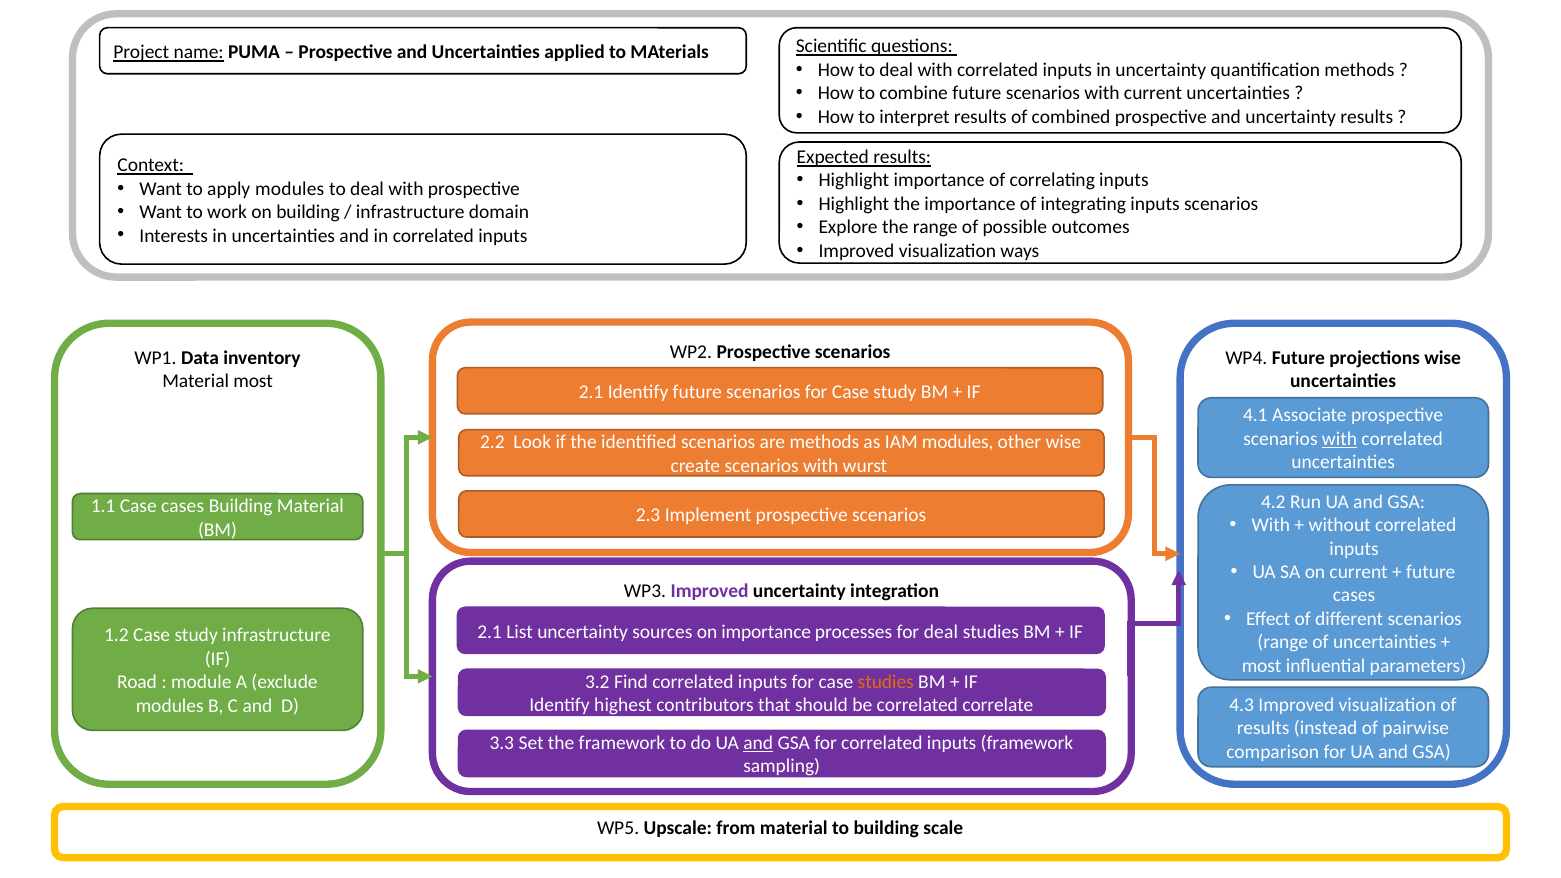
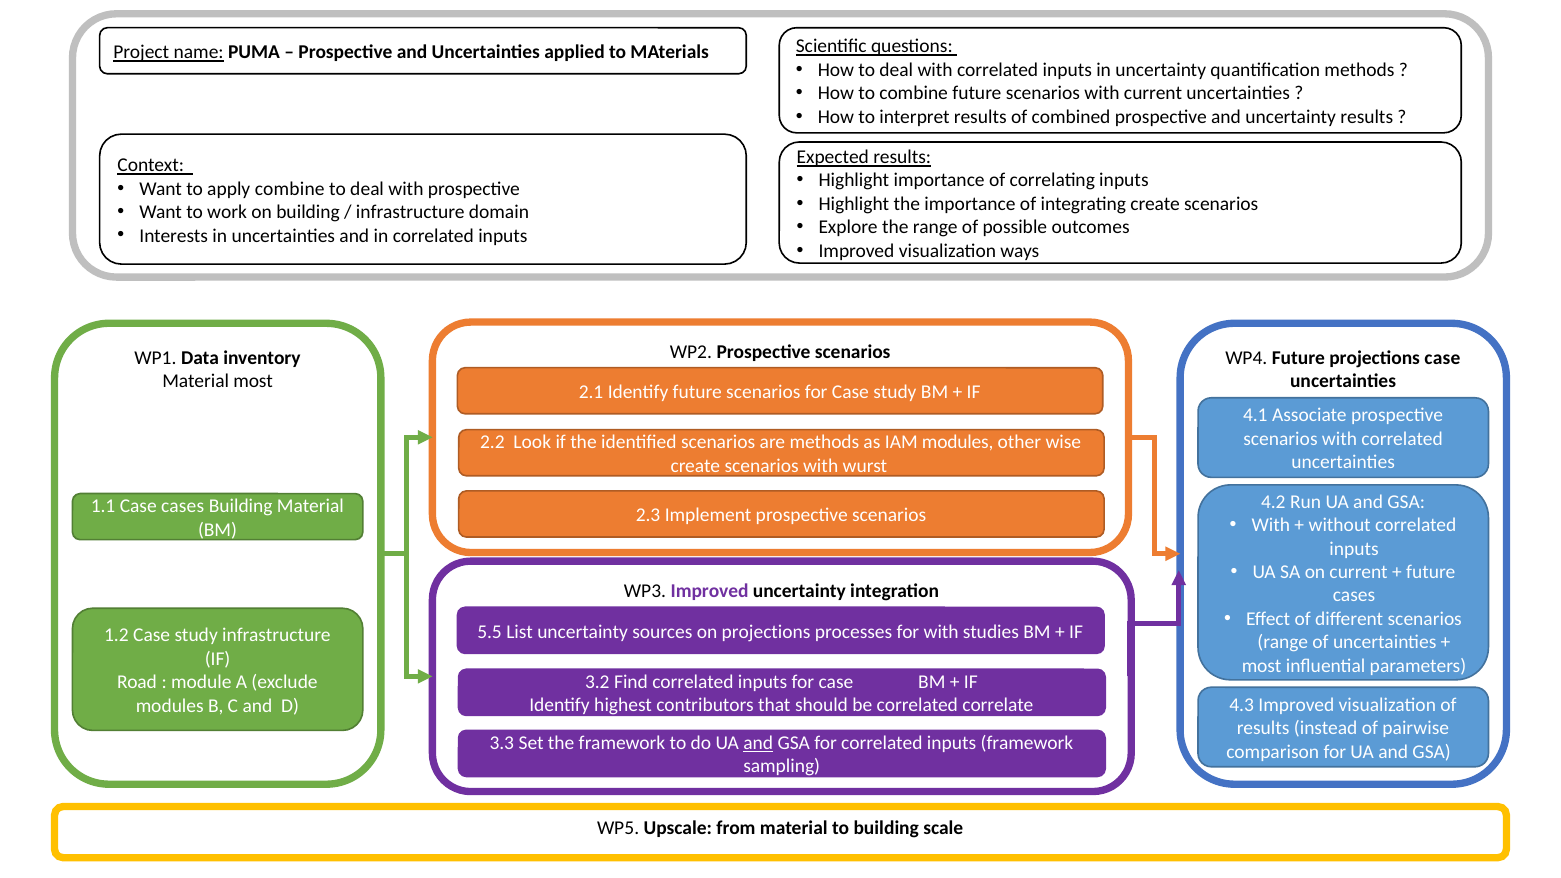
apply modules: modules -> combine
integrating inputs: inputs -> create
projections wise: wise -> case
with at (1339, 439) underline: present -> none
2.1 at (490, 632): 2.1 -> 5.5
on importance: importance -> projections
for deal: deal -> with
studies at (886, 682) colour: orange -> purple
